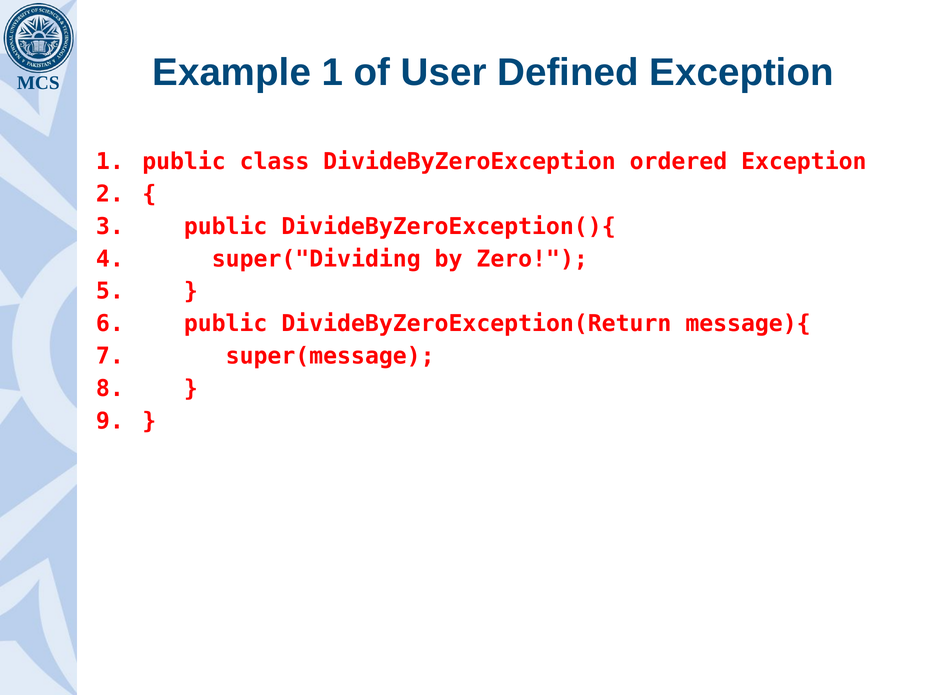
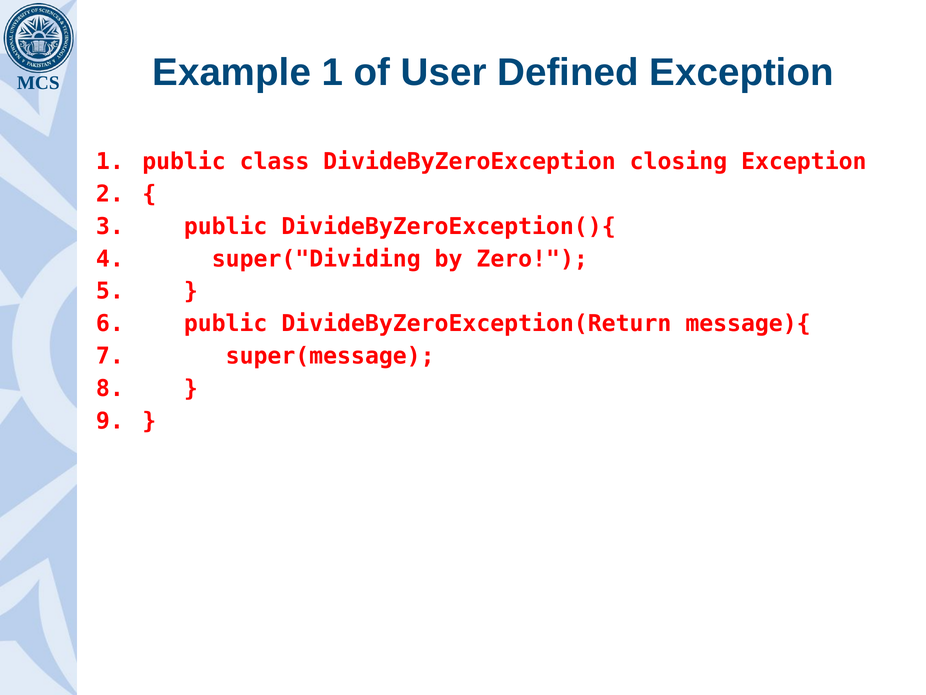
ordered: ordered -> closing
